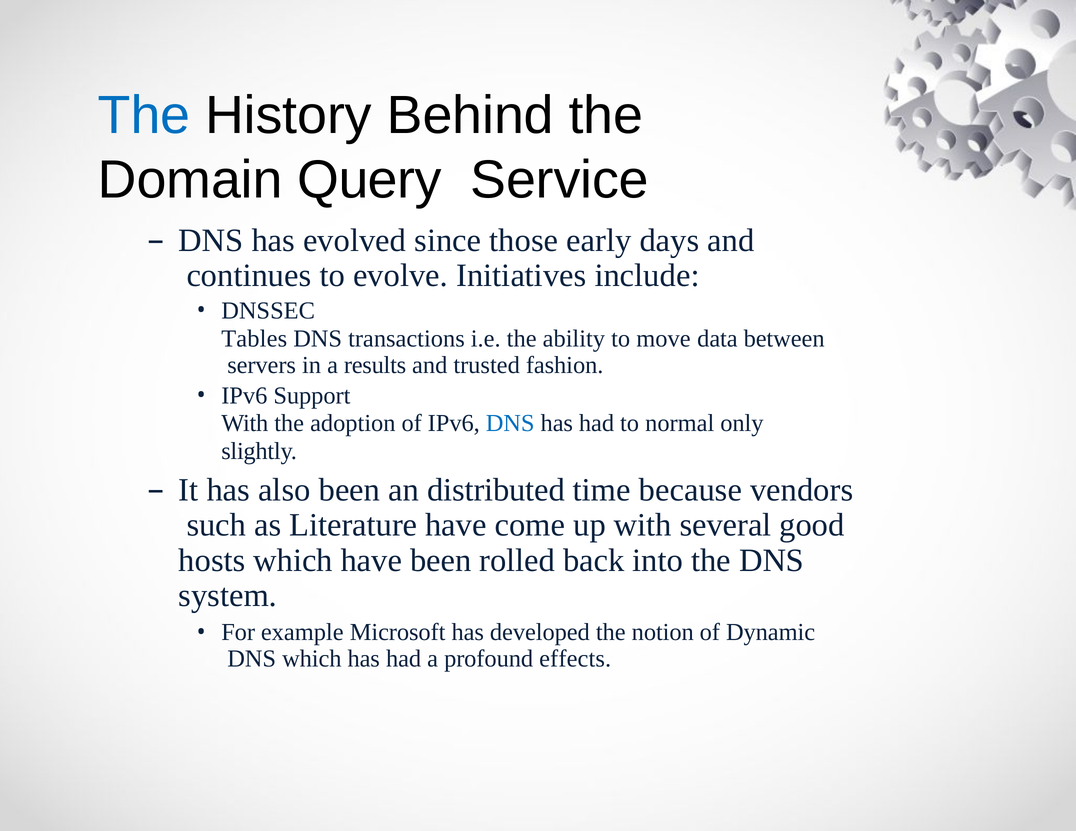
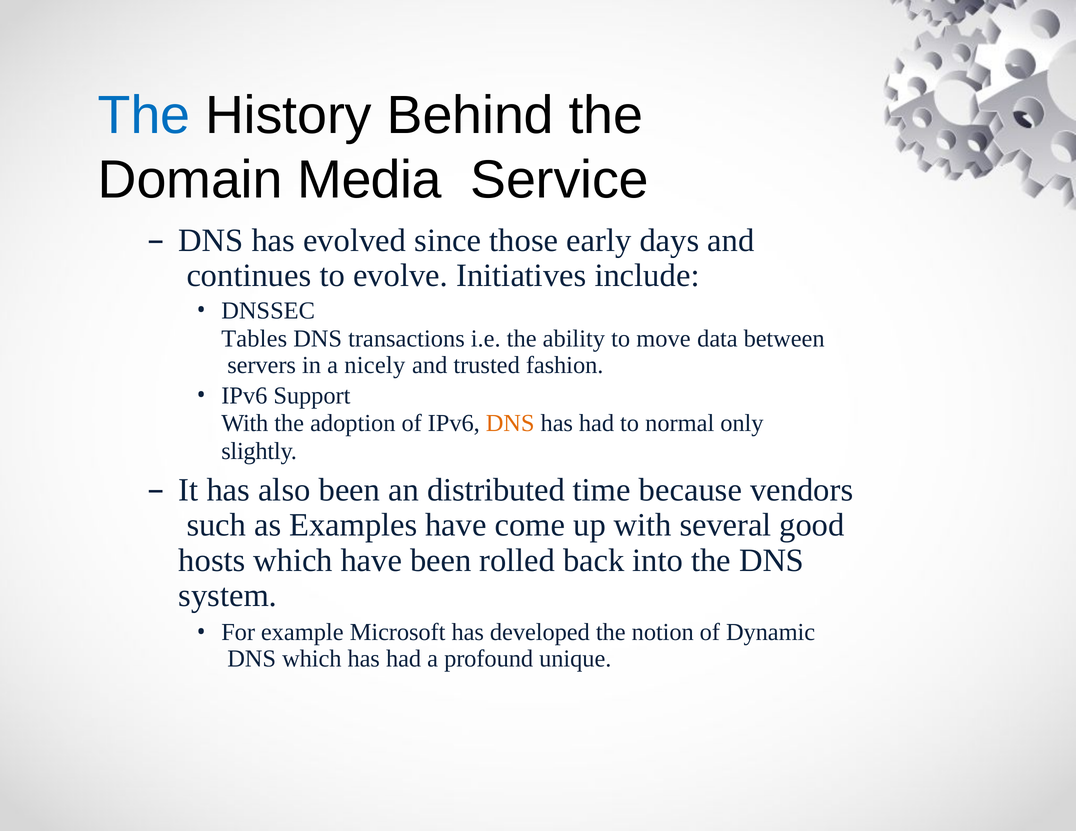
Query: Query -> Media
results: results -> nicely
DNS at (510, 424) colour: blue -> orange
Literature: Literature -> Examples
effects: effects -> unique
